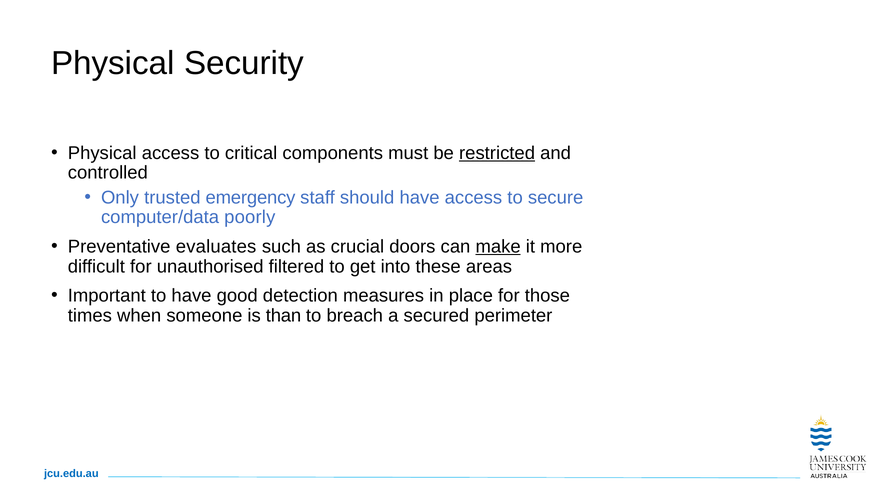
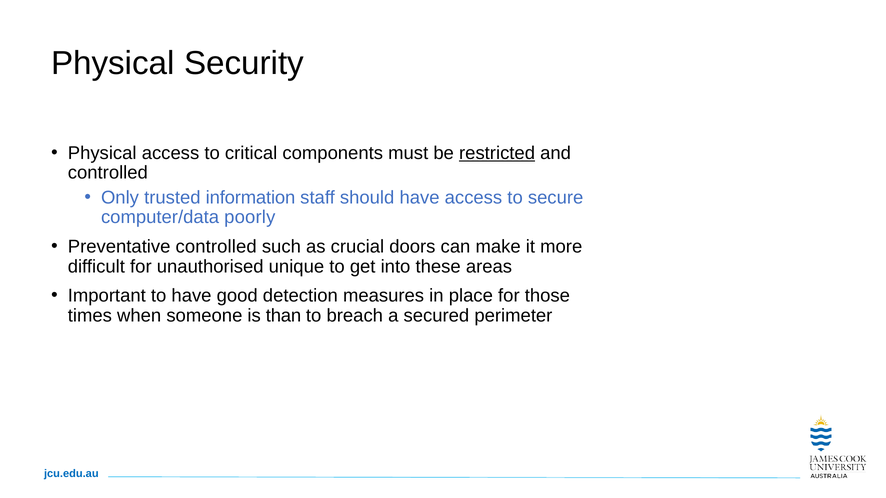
emergency: emergency -> information
Preventative evaluates: evaluates -> controlled
make underline: present -> none
filtered: filtered -> unique
